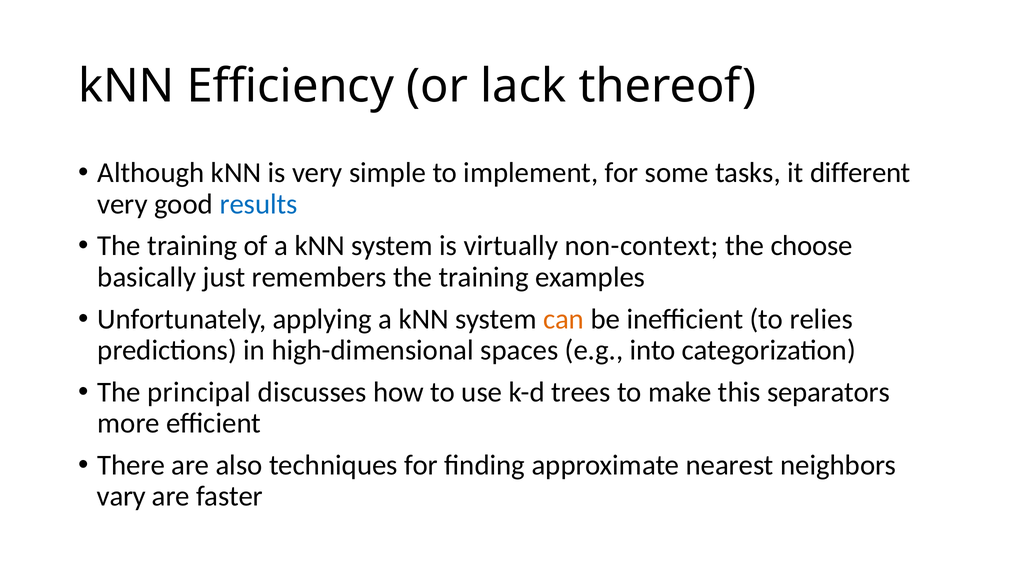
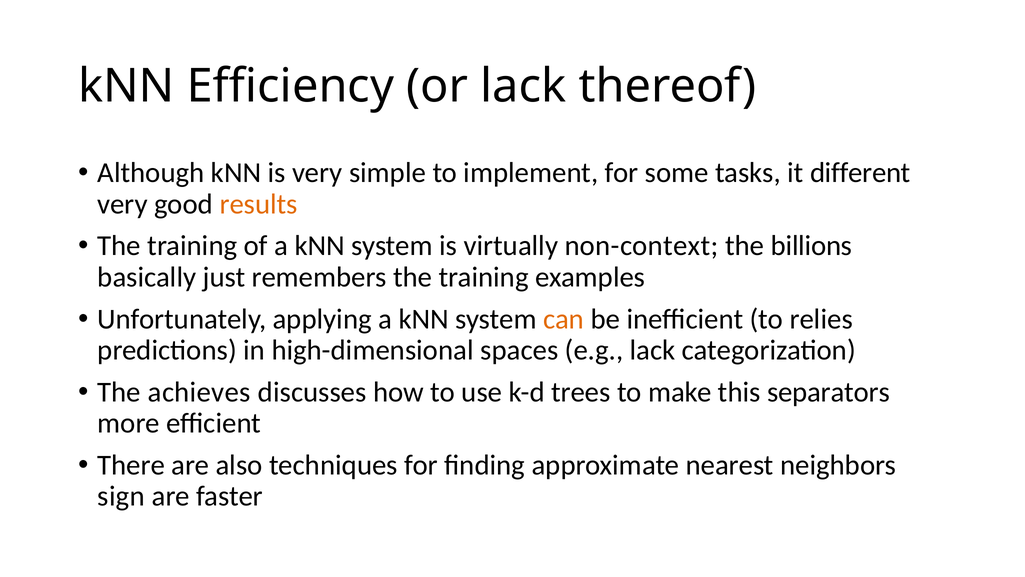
results colour: blue -> orange
choose: choose -> billions
e.g into: into -> lack
principal: principal -> achieves
vary: vary -> sign
